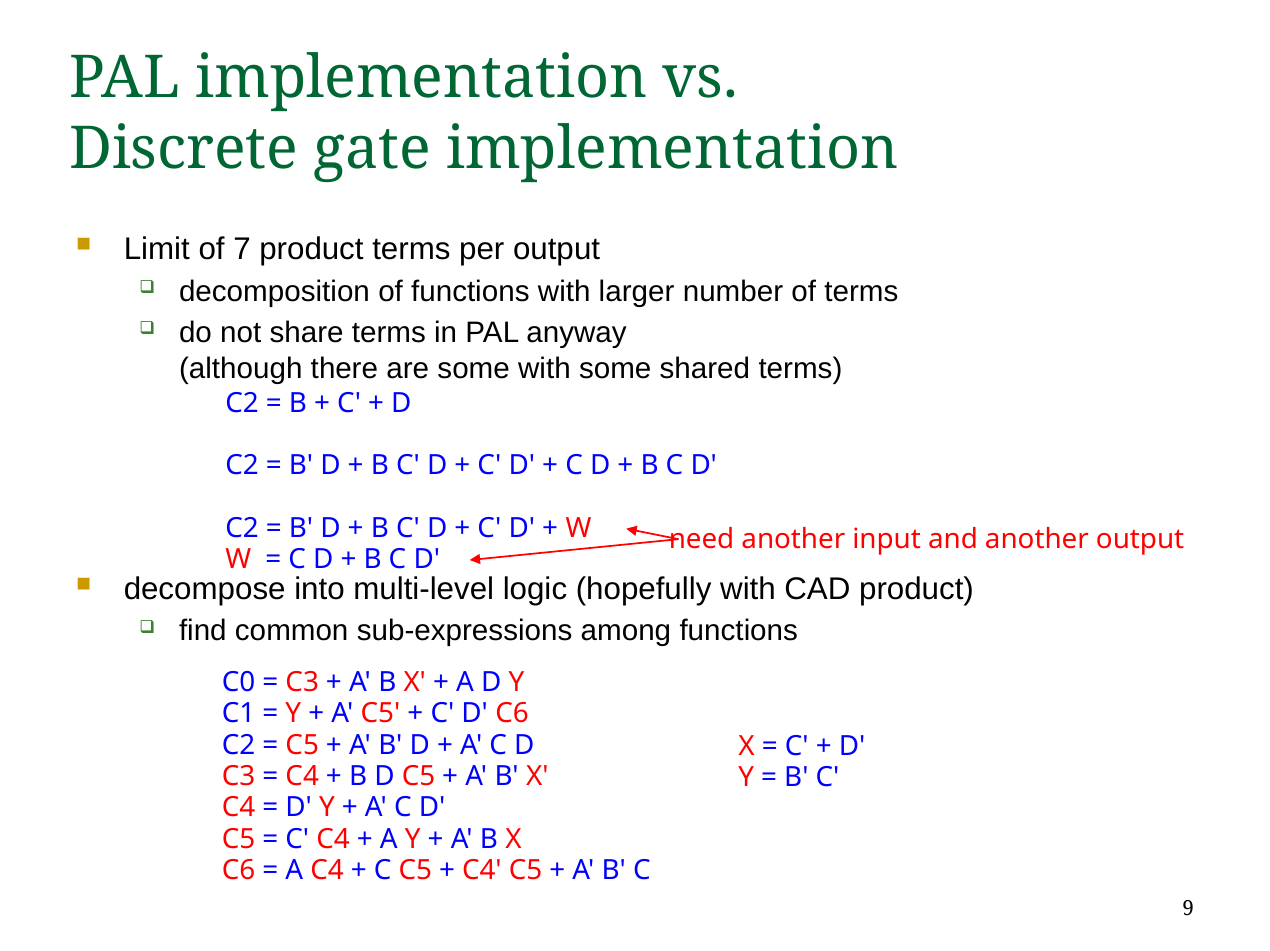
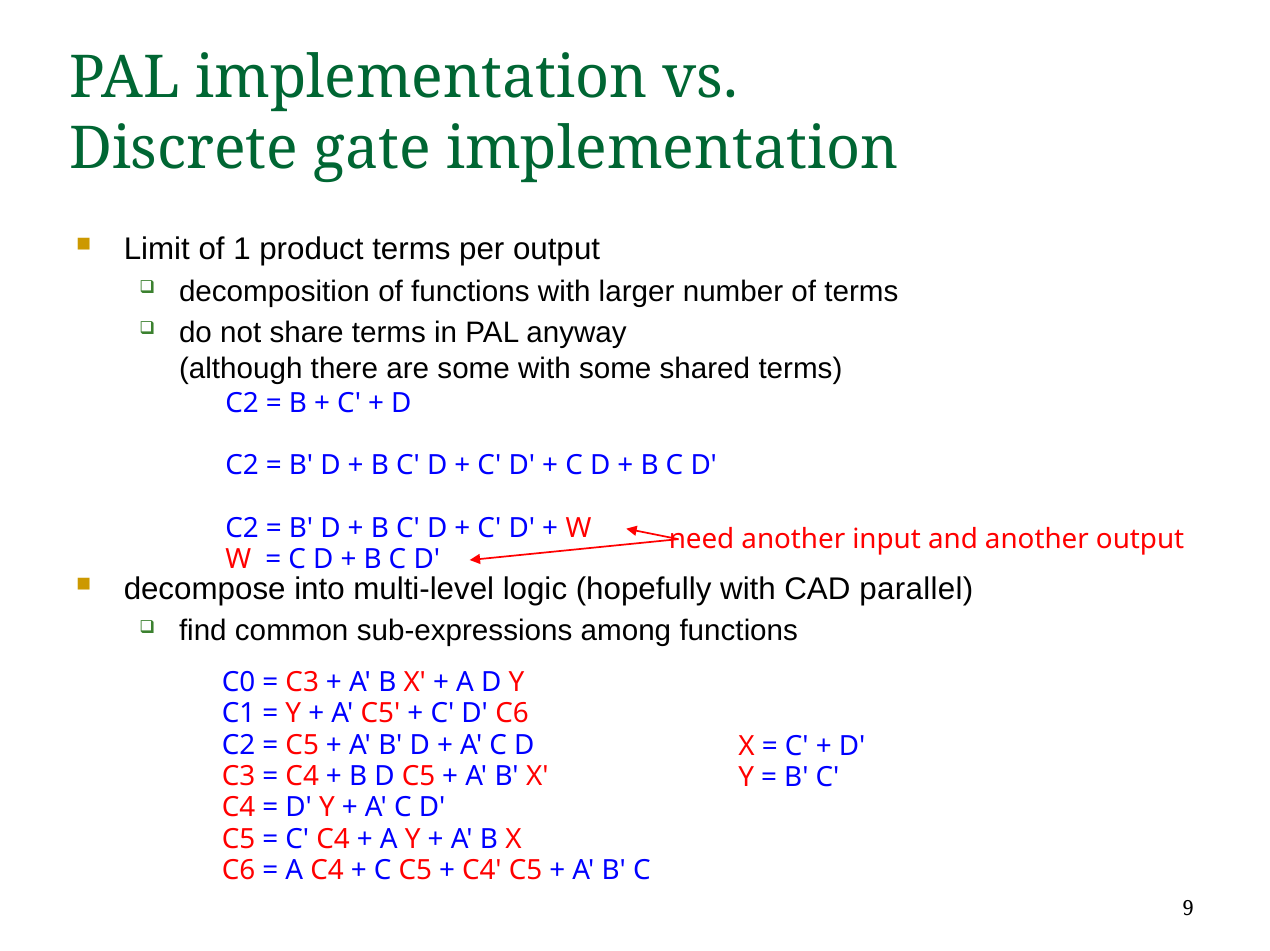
7: 7 -> 1
CAD product: product -> parallel
